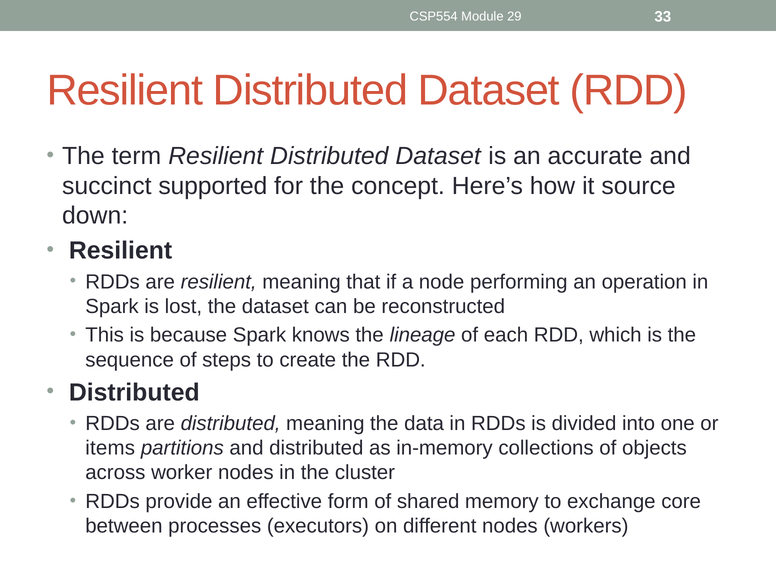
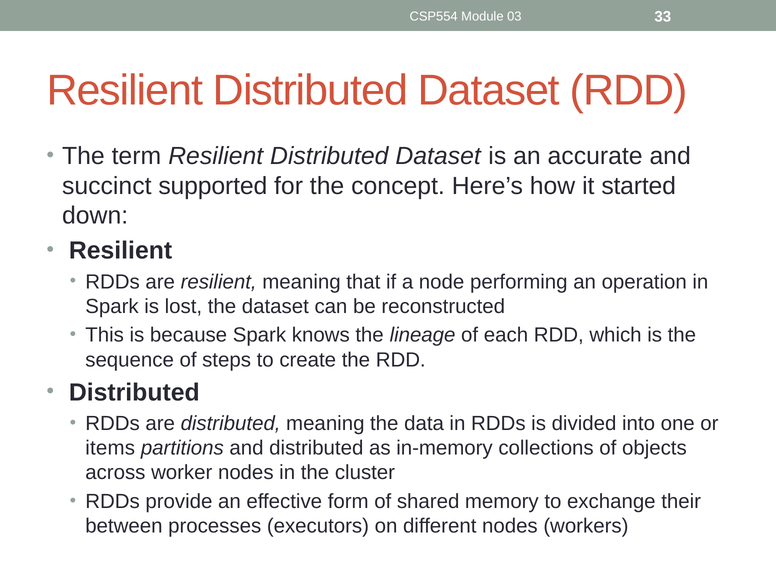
29: 29 -> 03
source: source -> started
core: core -> their
